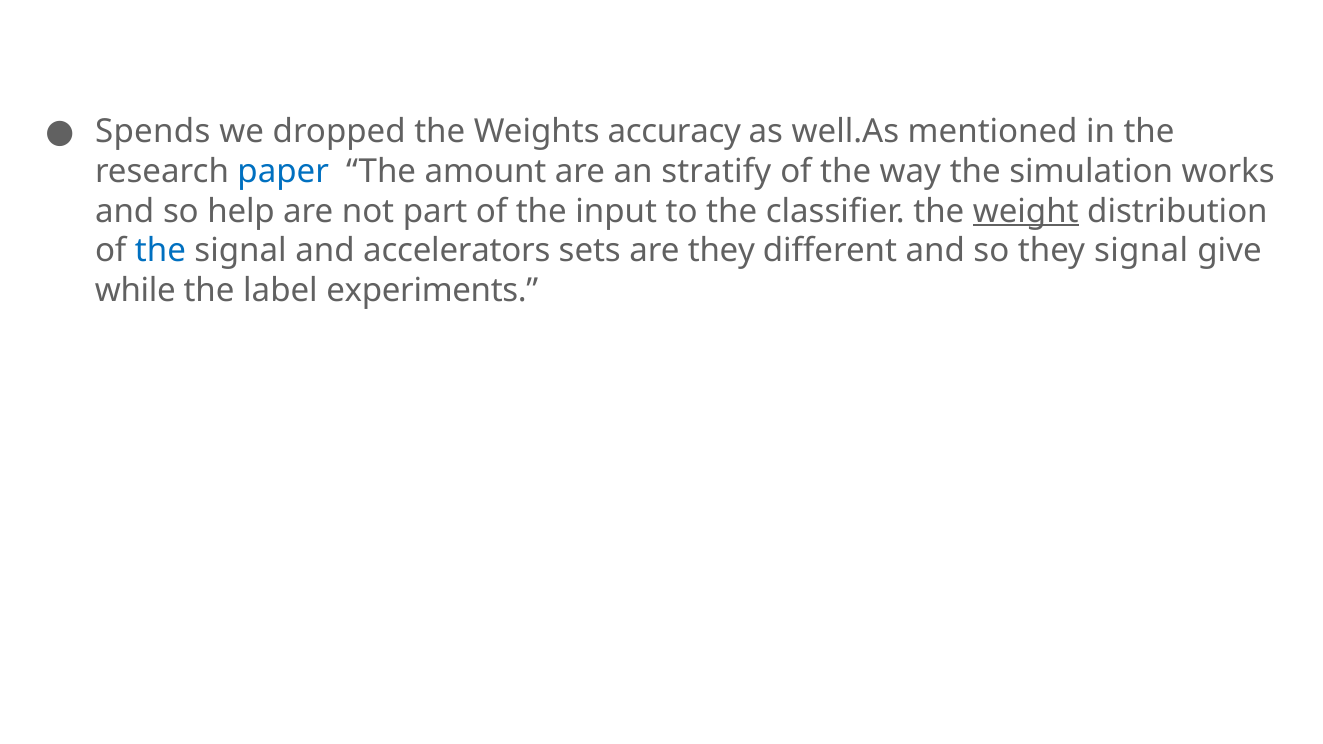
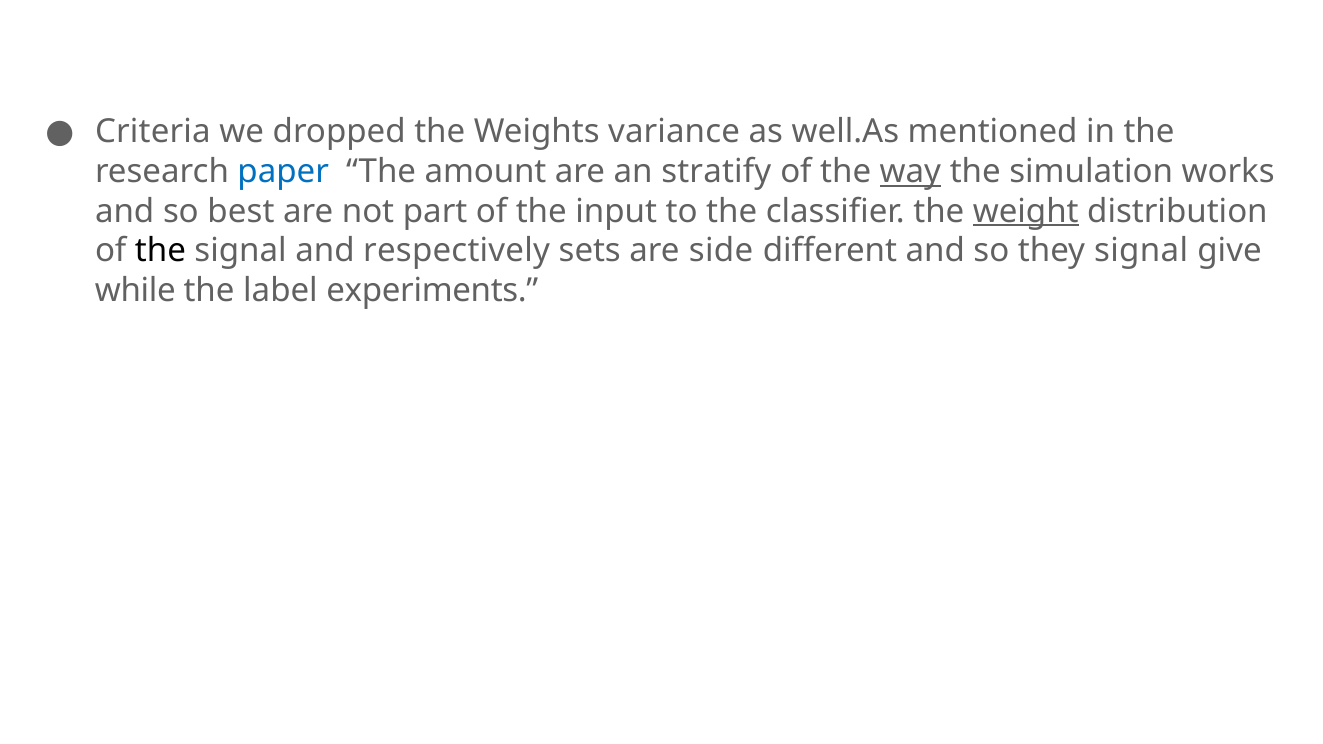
Spends: Spends -> Criteria
accuracy: accuracy -> variance
way underline: none -> present
help: help -> best
the at (160, 251) colour: blue -> black
accelerators: accelerators -> respectively
are they: they -> side
